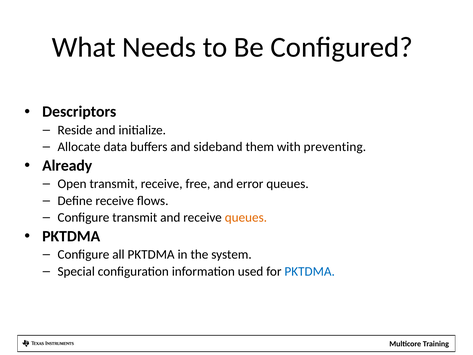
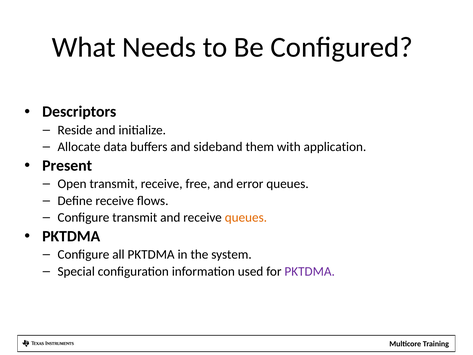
preventing: preventing -> application
Already: Already -> Present
PKTDMA at (310, 271) colour: blue -> purple
